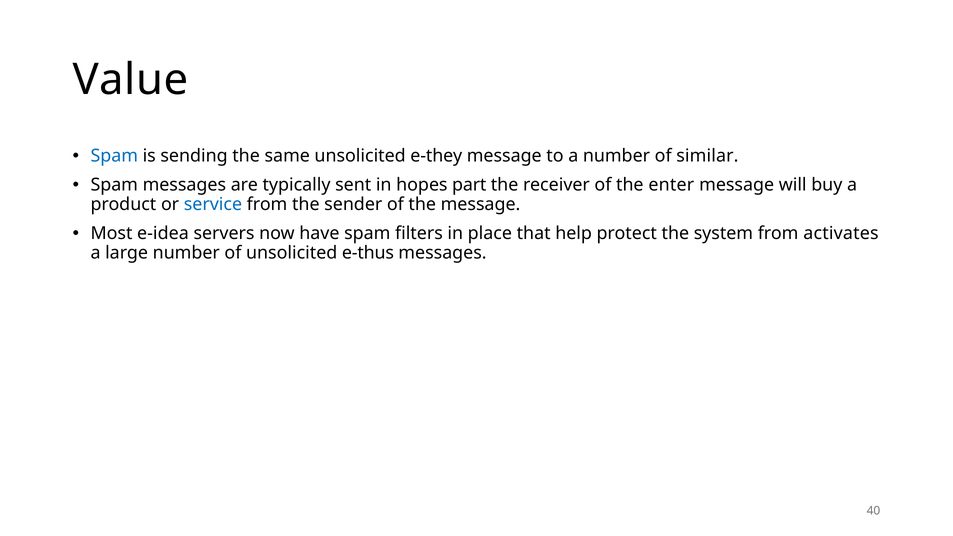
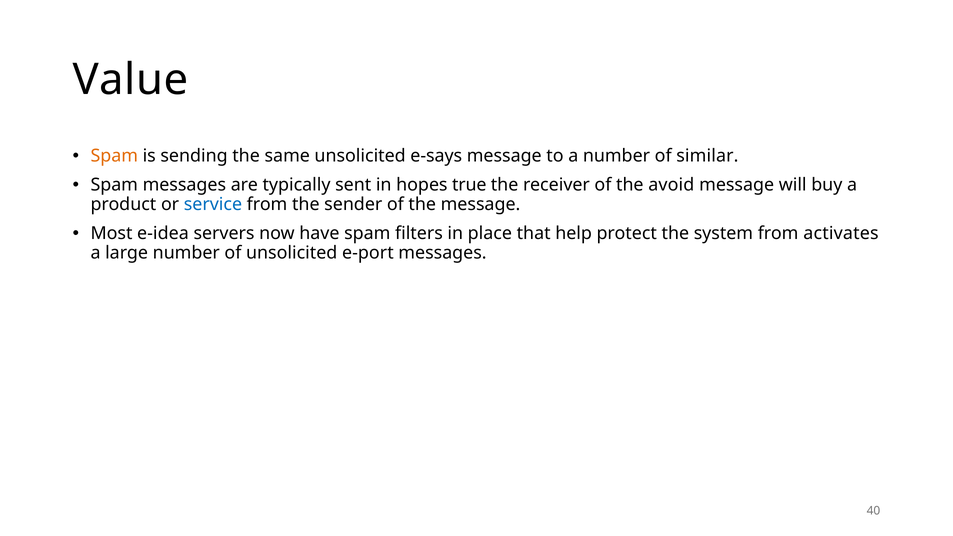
Spam at (114, 156) colour: blue -> orange
e-they: e-they -> e-says
part: part -> true
enter: enter -> avoid
e-thus: e-thus -> e-port
